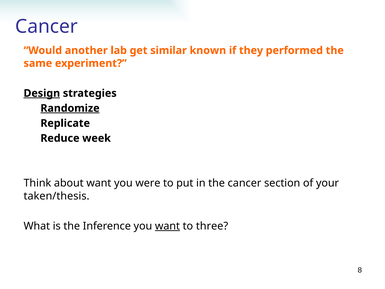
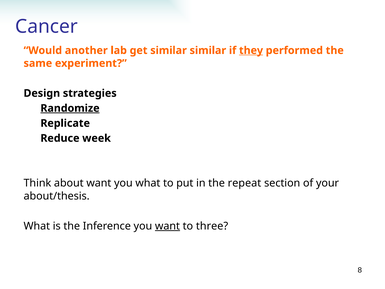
similar known: known -> similar
they underline: none -> present
Design underline: present -> none
you were: were -> what
the cancer: cancer -> repeat
taken/thesis: taken/thesis -> about/thesis
